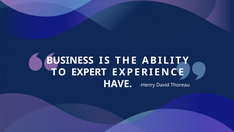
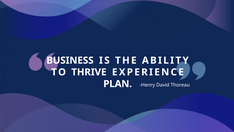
EXPERT: EXPERT -> THRIVE
HAVE: HAVE -> PLAN
